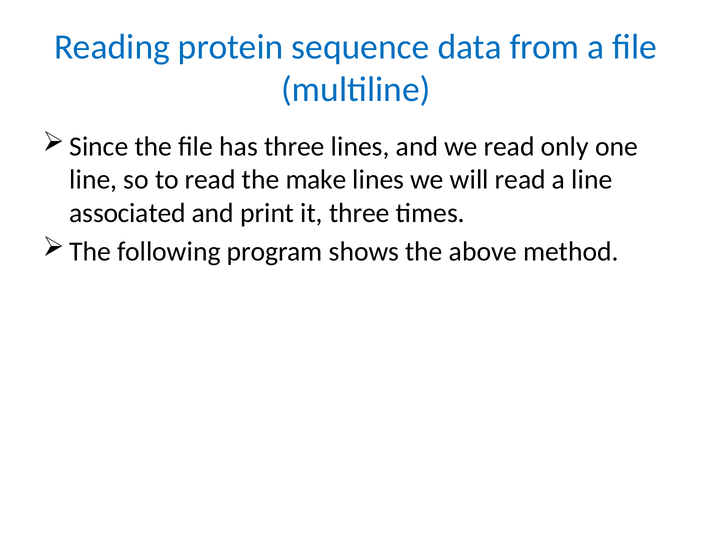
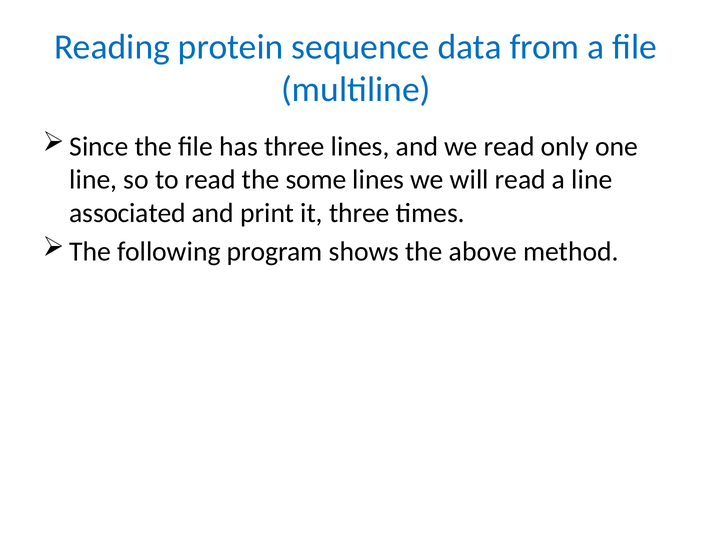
make: make -> some
